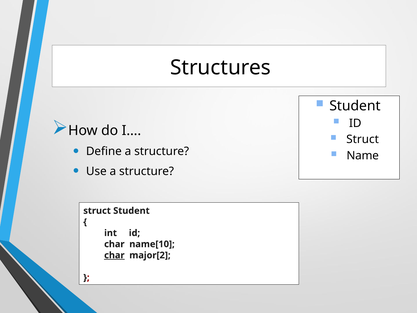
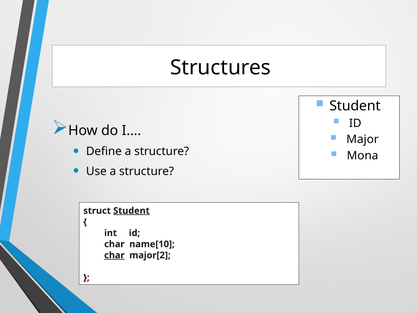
Struct at (363, 139): Struct -> Major
Name: Name -> Mona
Student at (131, 211) underline: none -> present
